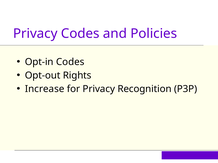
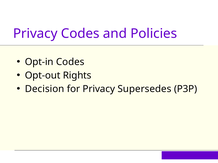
Increase: Increase -> Decision
Recognition: Recognition -> Supersedes
